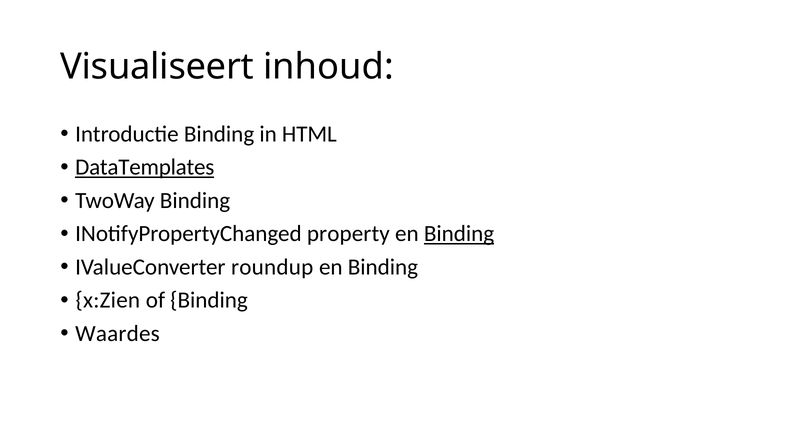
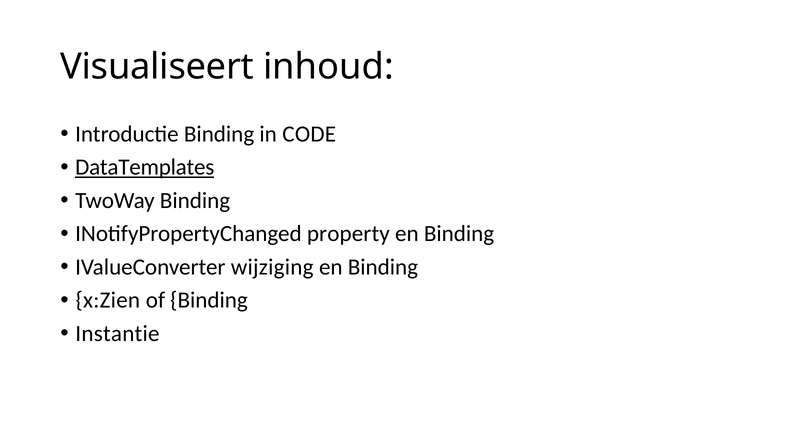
HTML: HTML -> CODE
Binding at (459, 234) underline: present -> none
roundup: roundup -> wijziging
Waardes: Waardes -> Instantie
